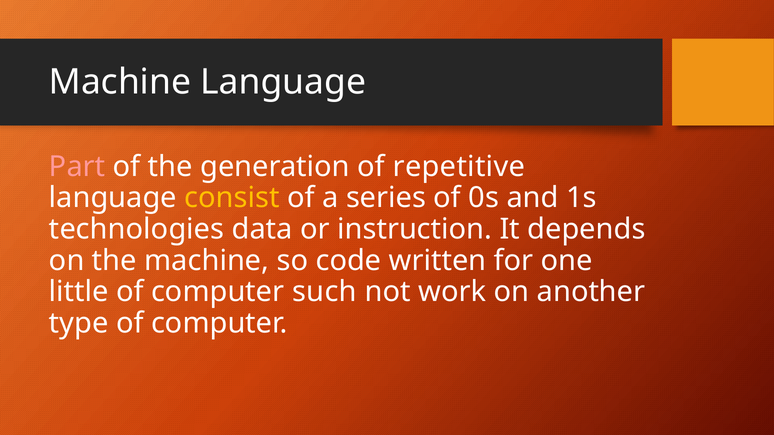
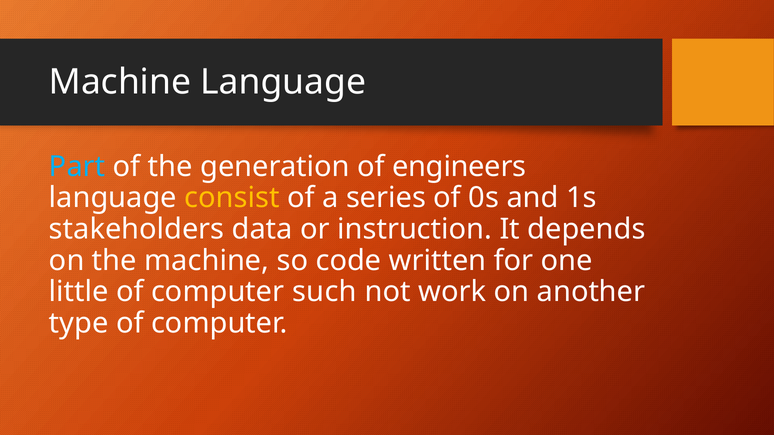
Part colour: pink -> light blue
repetitive: repetitive -> engineers
technologies: technologies -> stakeholders
